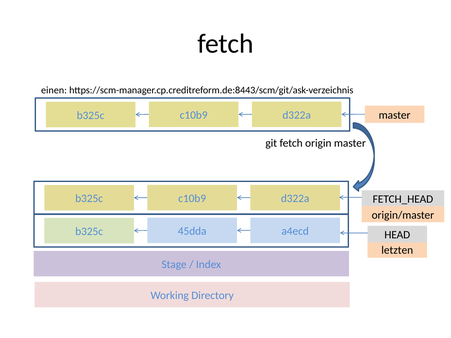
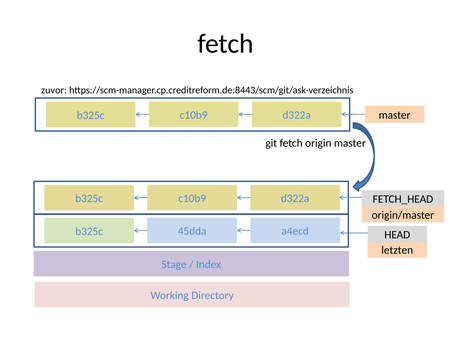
einen: einen -> zuvor
